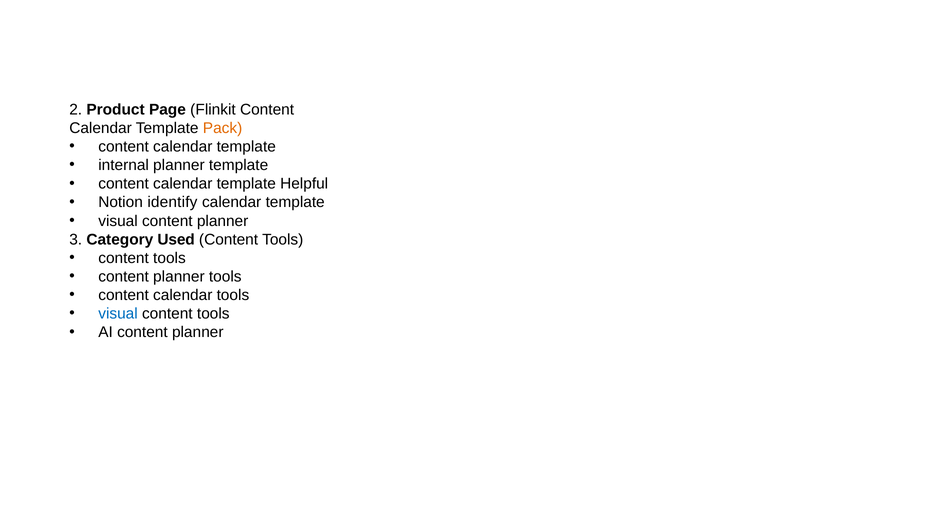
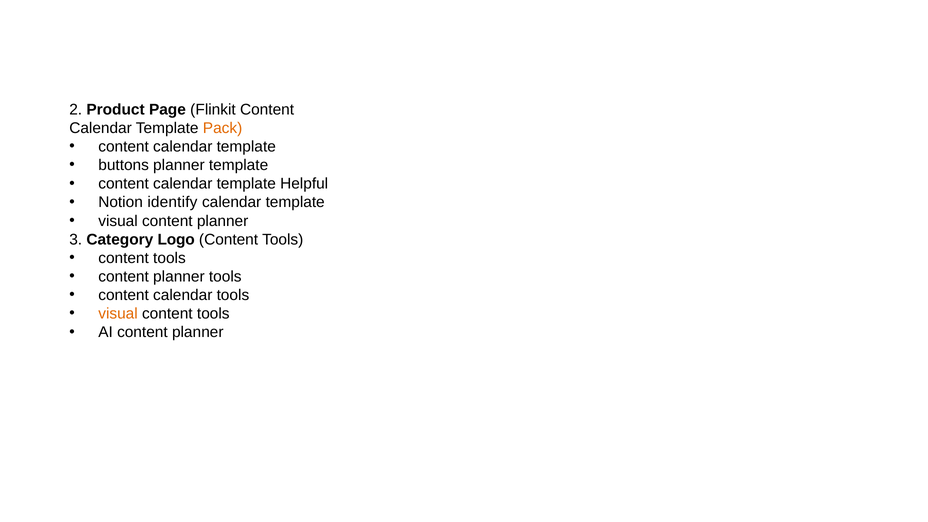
internal: internal -> buttons
Used: Used -> Logo
visual at (118, 314) colour: blue -> orange
